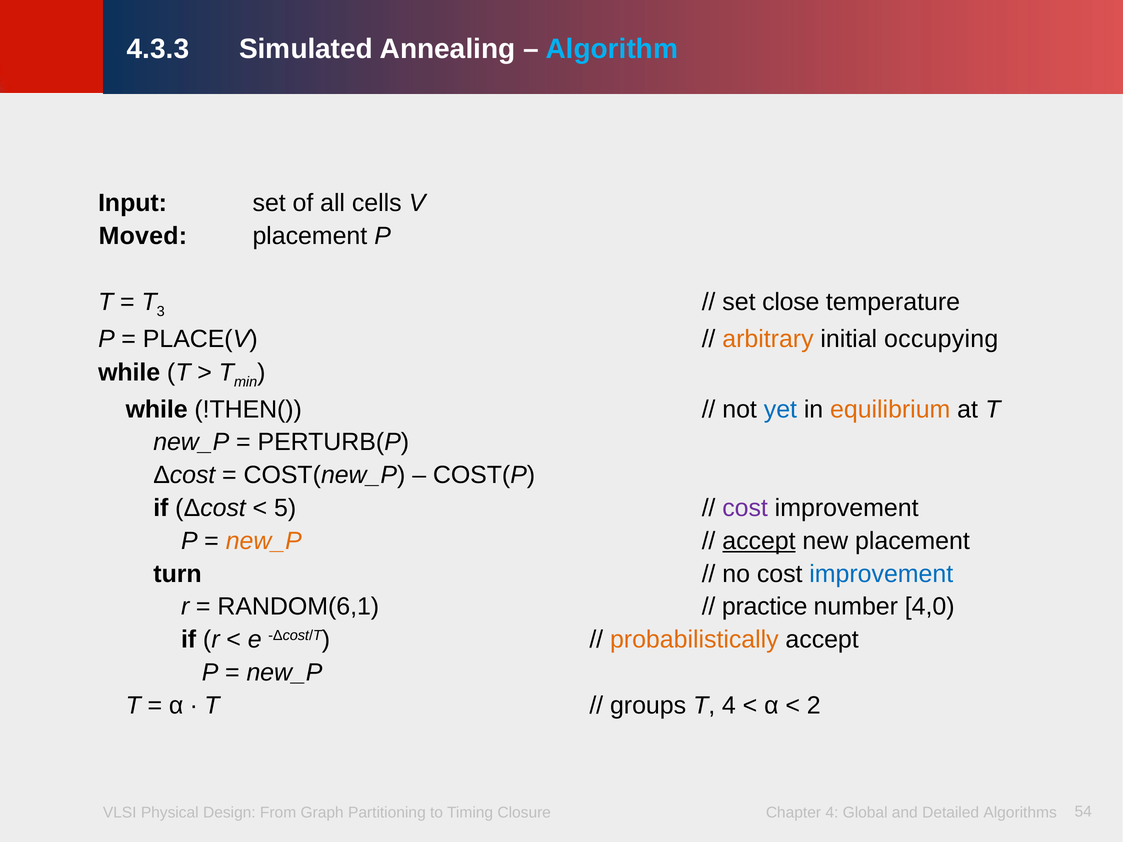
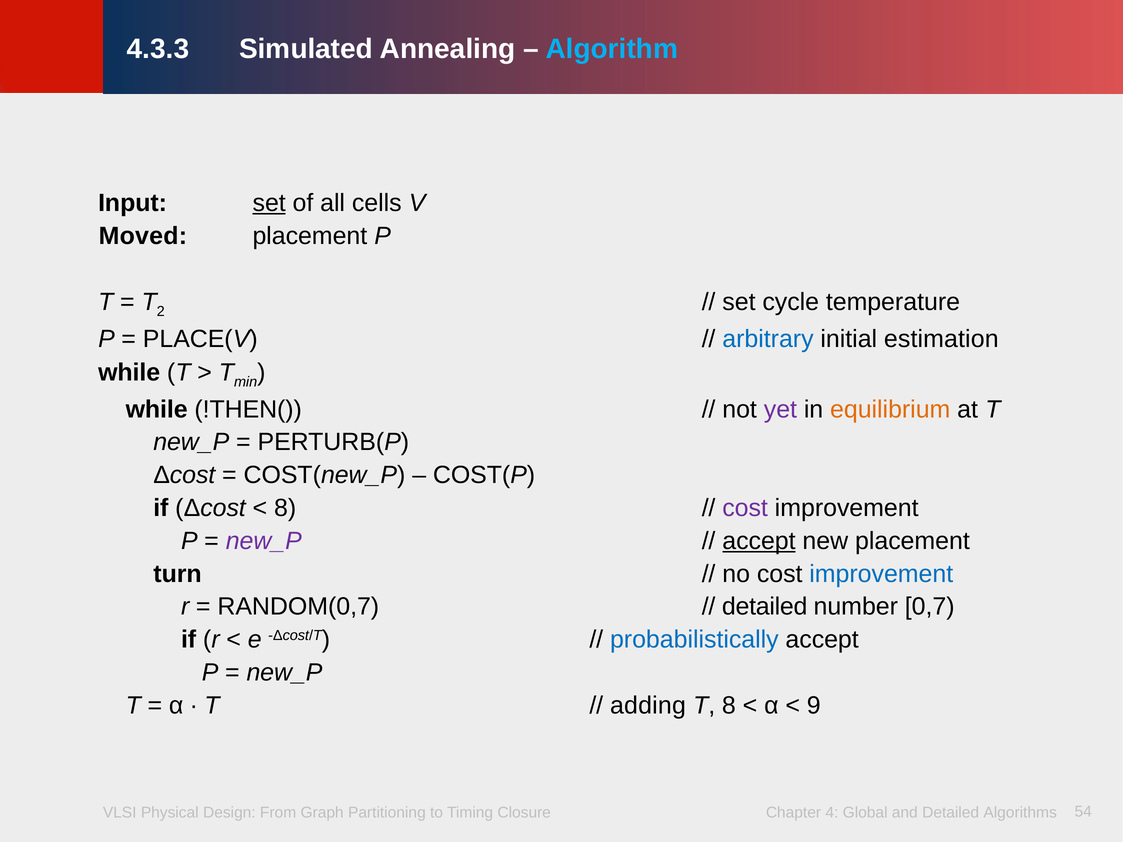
set at (269, 203) underline: none -> present
3: 3 -> 2
close: close -> cycle
arbitrary colour: orange -> blue
occupying: occupying -> estimation
yet colour: blue -> purple
5 at (285, 508): 5 -> 8
new_P at (264, 541) colour: orange -> purple
RANDOM(6,1: RANDOM(6,1 -> RANDOM(0,7
practice at (765, 607): practice -> detailed
4,0: 4,0 -> 0,7
probabilistically colour: orange -> blue
groups: groups -> adding
T 4: 4 -> 8
2: 2 -> 9
